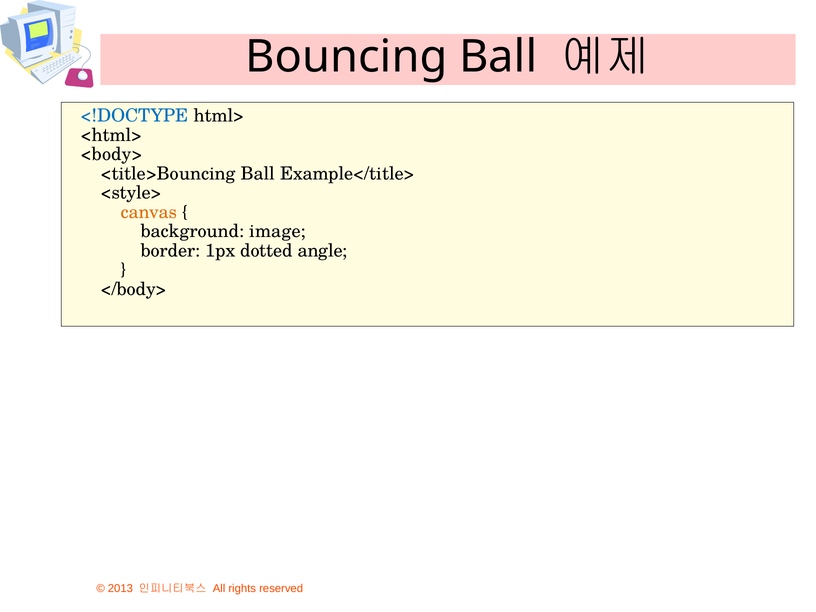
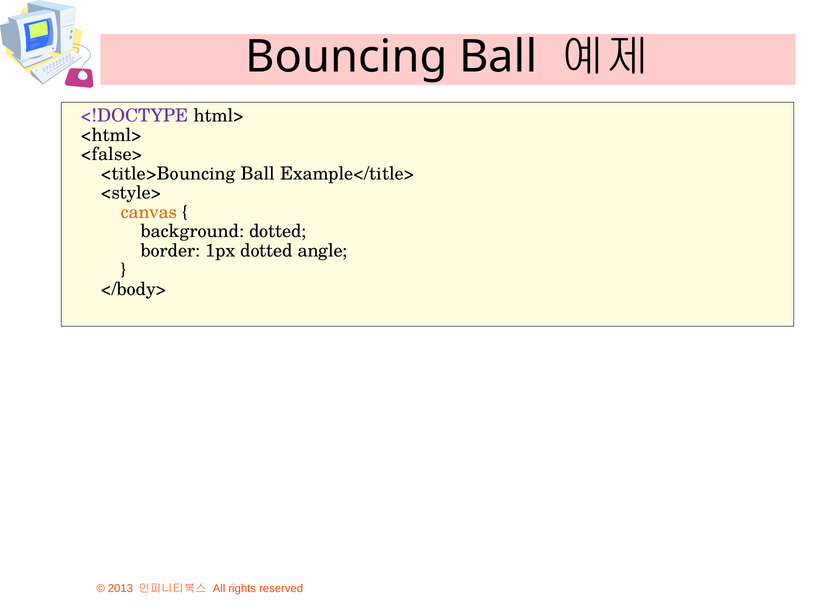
<!DOCTYPE colour: blue -> purple
<body>: <body> -> <false>
background image: image -> dotted
